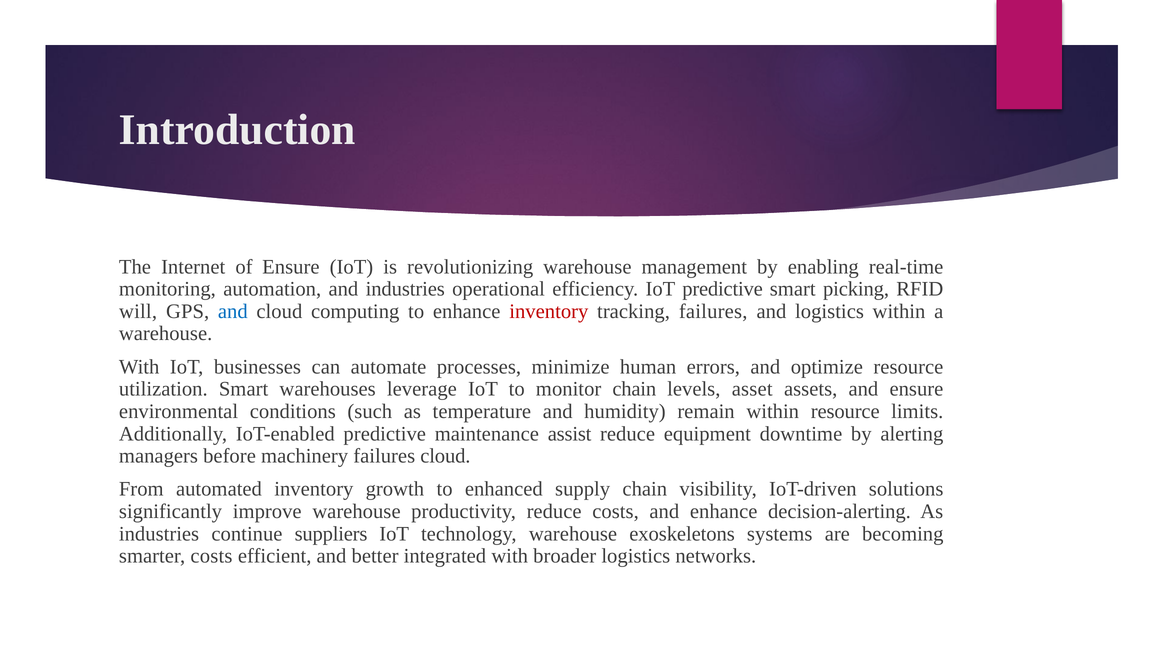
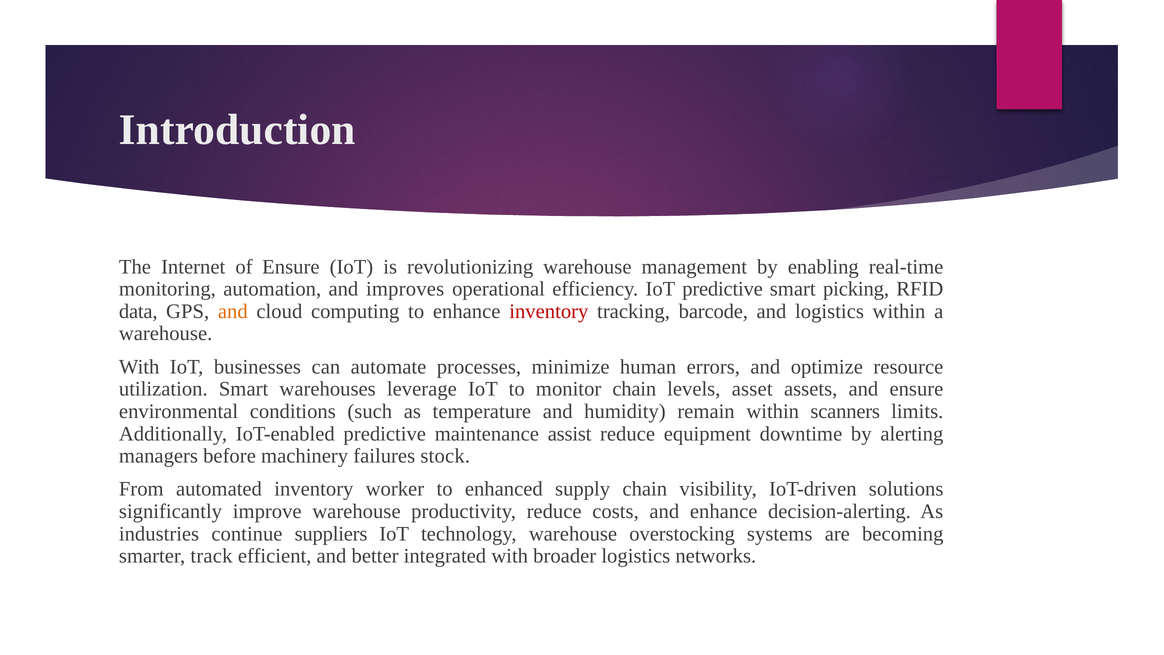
and industries: industries -> improves
will: will -> data
and at (233, 311) colour: blue -> orange
tracking failures: failures -> barcode
within resource: resource -> scanners
failures cloud: cloud -> stock
growth: growth -> worker
exoskeletons: exoskeletons -> overstocking
smarter costs: costs -> track
